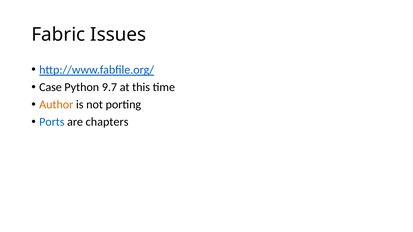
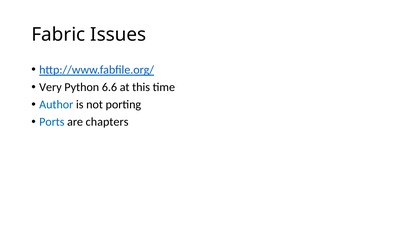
Case: Case -> Very
9.7: 9.7 -> 6.6
Author colour: orange -> blue
